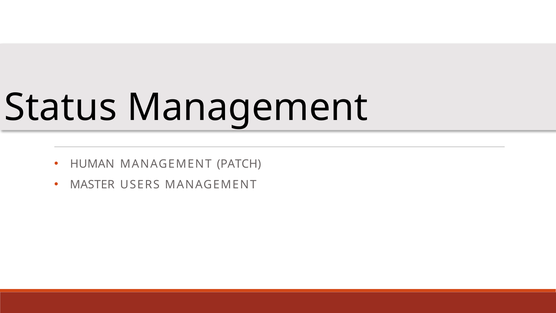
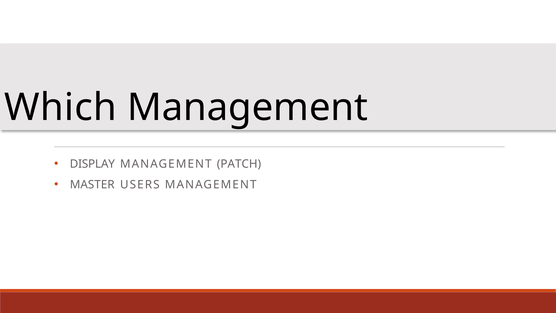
Status: Status -> Which
HUMAN: HUMAN -> DISPLAY
